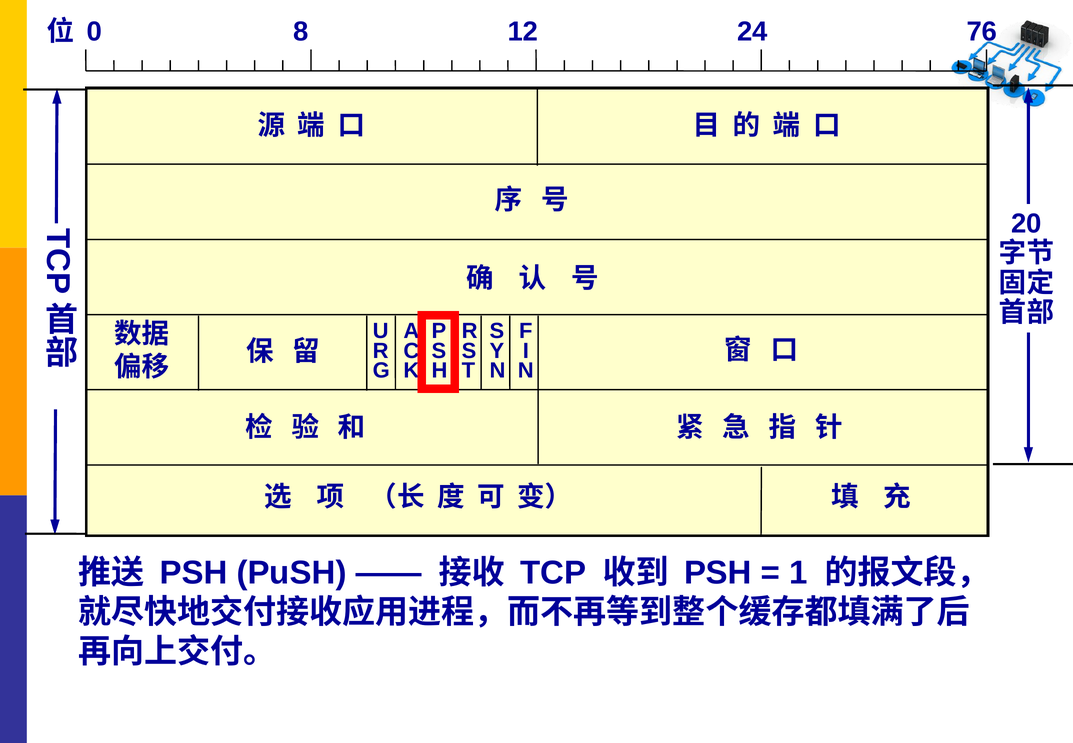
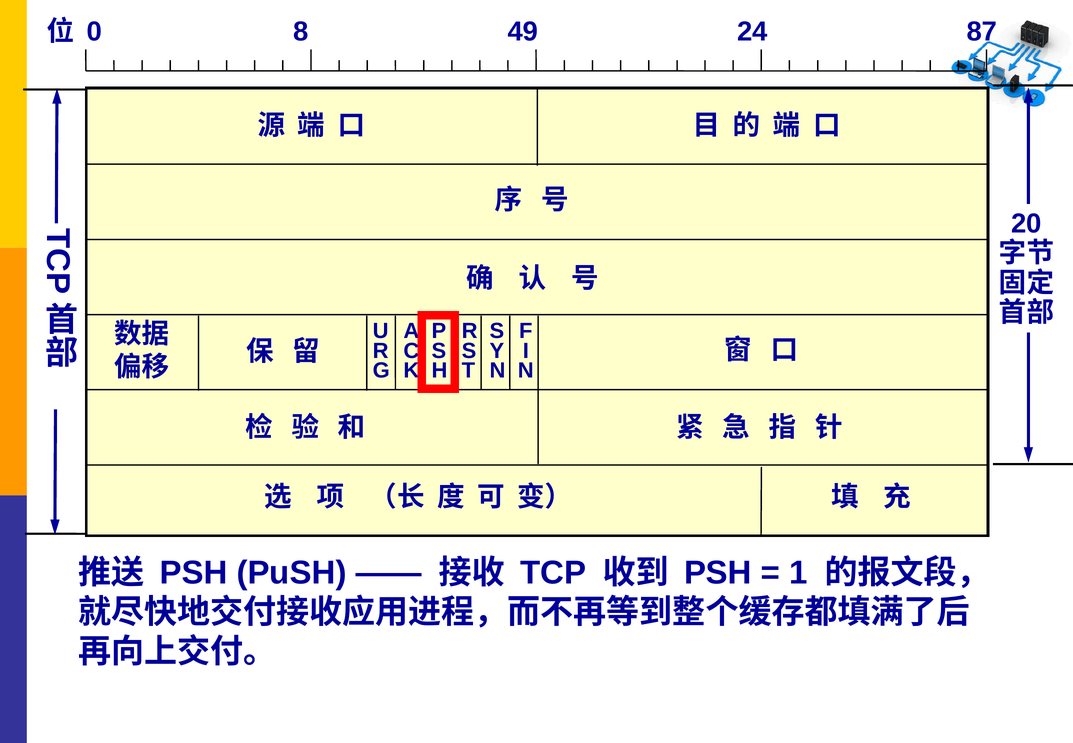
12: 12 -> 49
76: 76 -> 87
